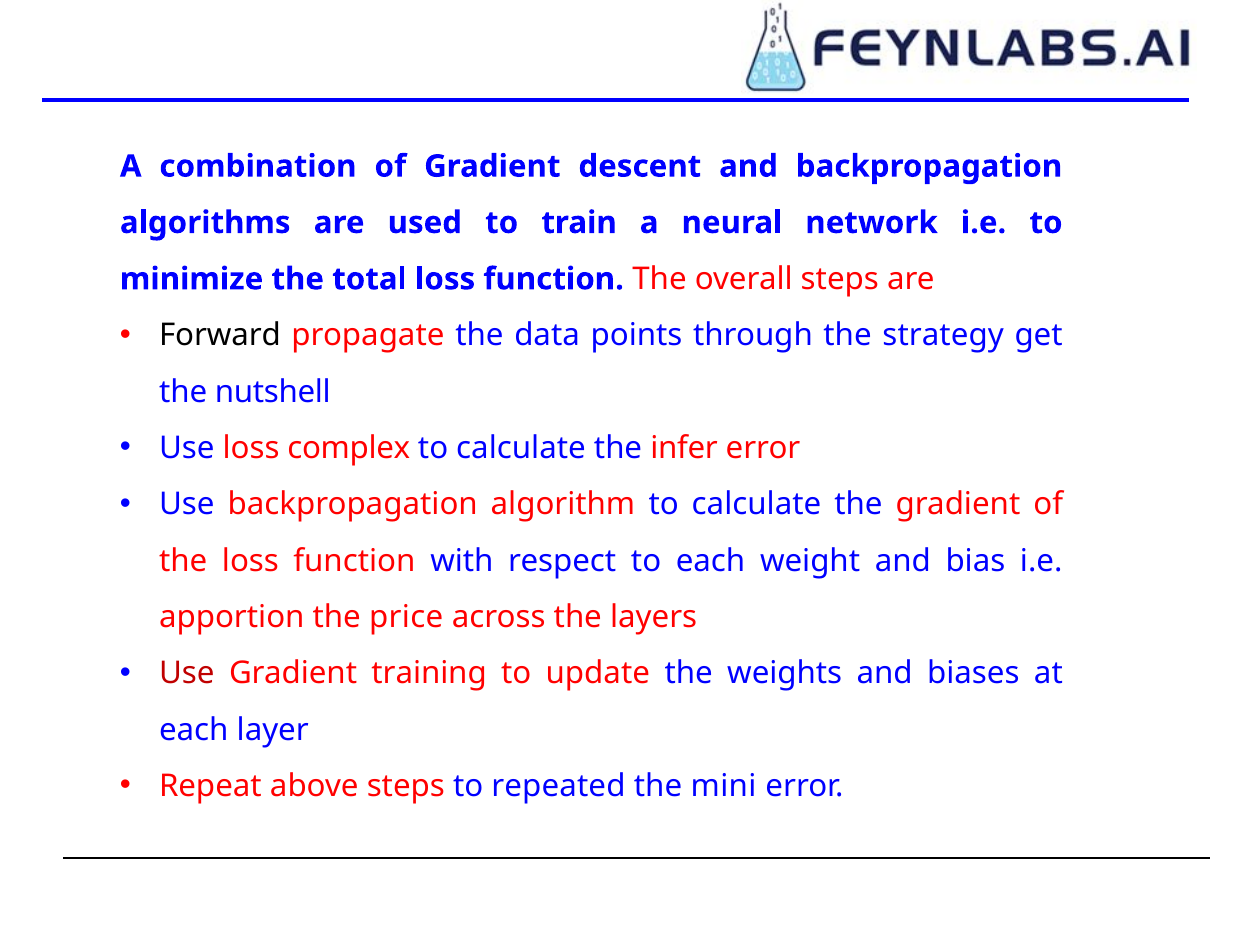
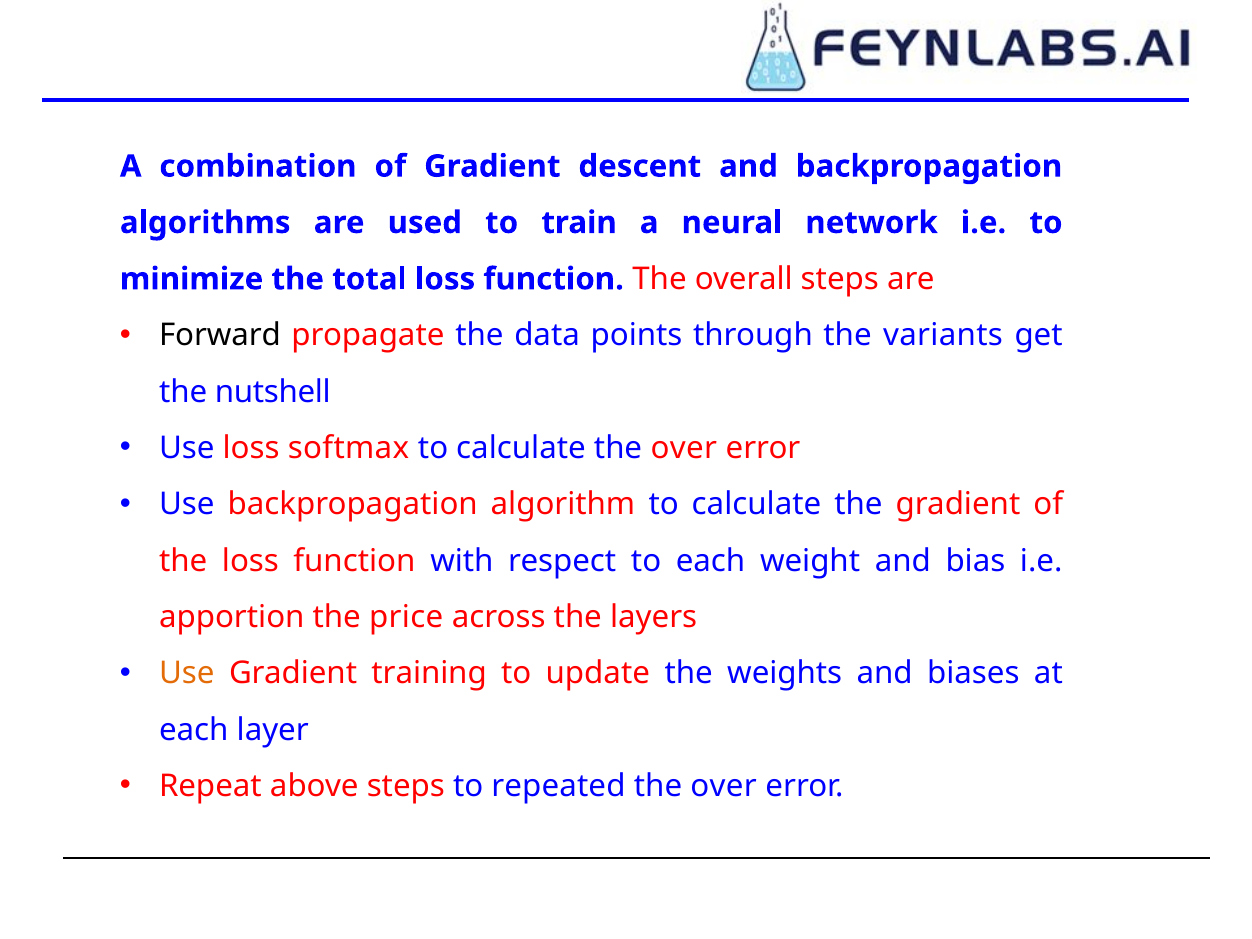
strategy: strategy -> variants
complex: complex -> softmax
calculate the infer: infer -> over
Use at (187, 673) colour: red -> orange
mini at (724, 786): mini -> over
